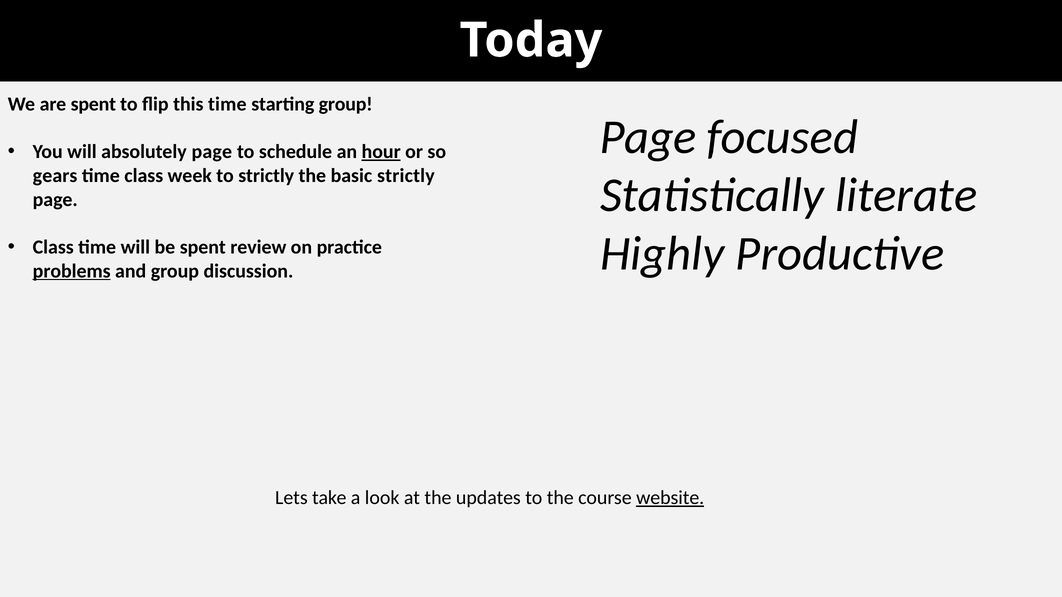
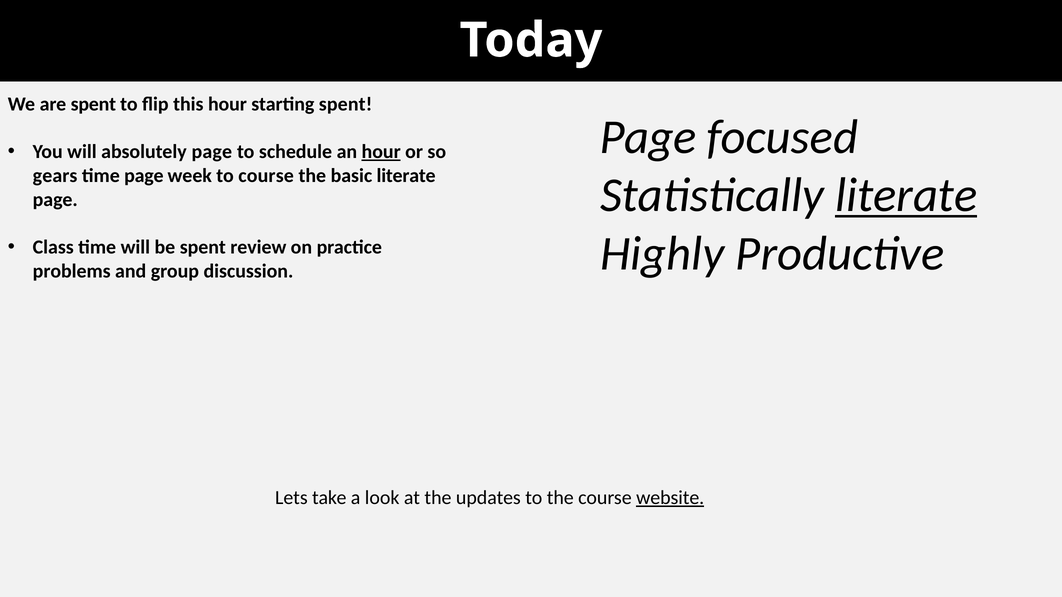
this time: time -> hour
starting group: group -> spent
time class: class -> page
to strictly: strictly -> course
basic strictly: strictly -> literate
literate at (906, 195) underline: none -> present
problems underline: present -> none
